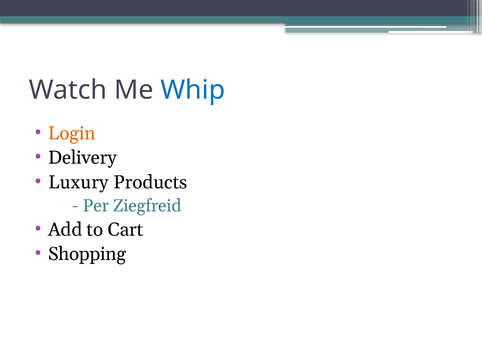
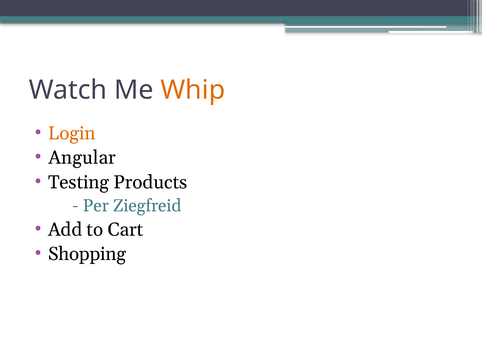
Whip colour: blue -> orange
Delivery: Delivery -> Angular
Luxury: Luxury -> Testing
